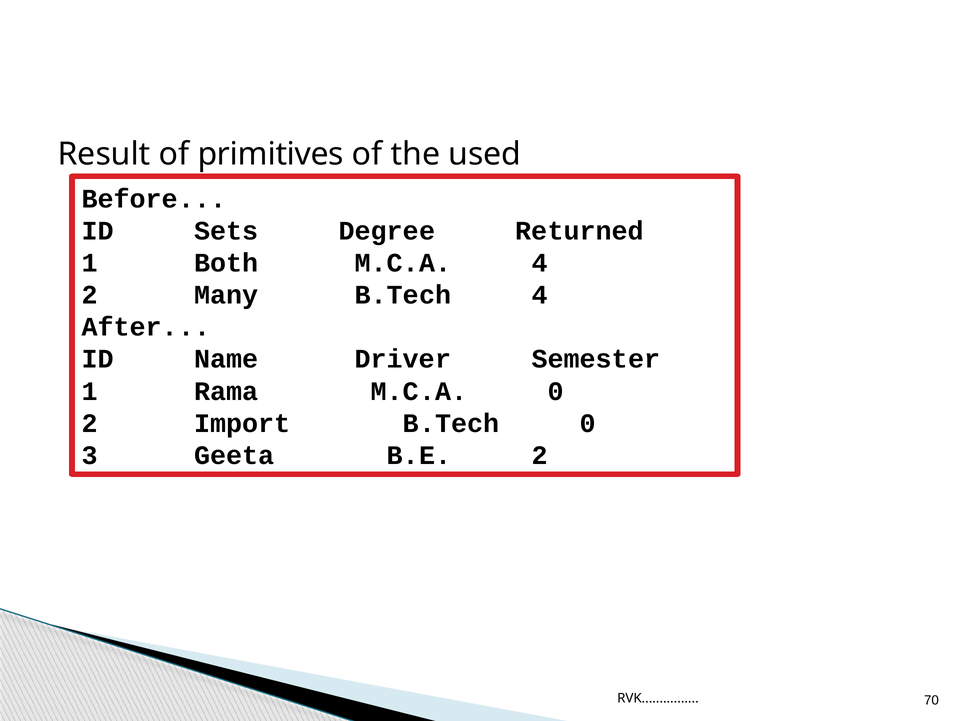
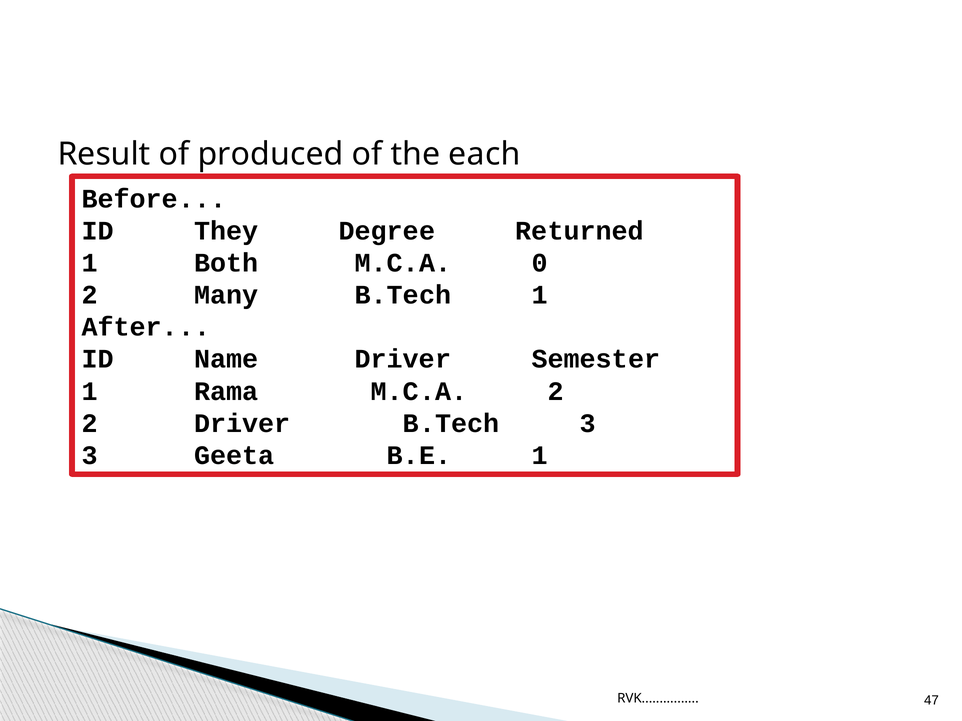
primitives: primitives -> produced
used: used -> each
Sets: Sets -> They
M.C.A 4: 4 -> 0
B.Tech 4: 4 -> 1
M.C.A 0: 0 -> 2
2 Import: Import -> Driver
B.Tech 0: 0 -> 3
B.E 2: 2 -> 1
70: 70 -> 47
